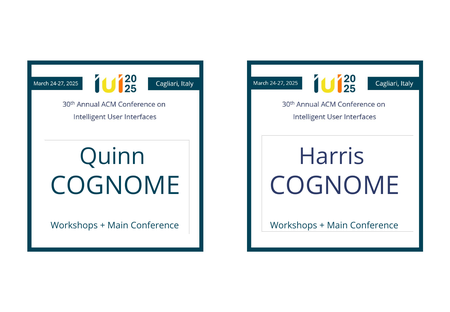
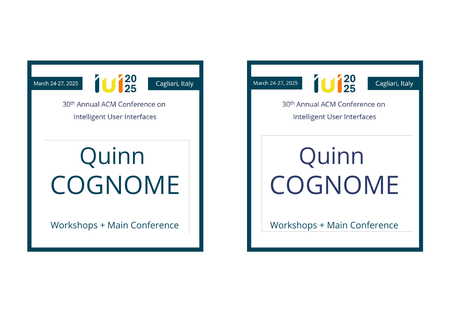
Harris at (332, 156): Harris -> Quinn
